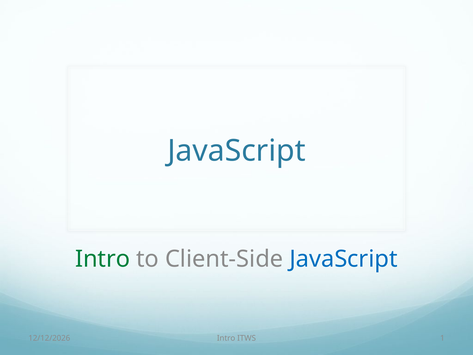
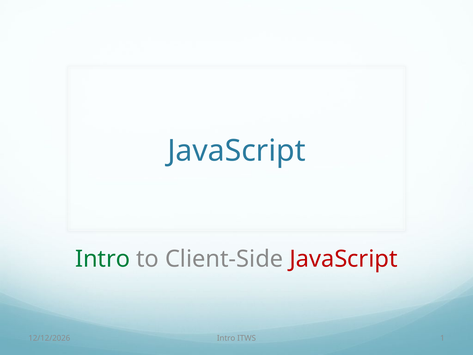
JavaScript at (343, 259) colour: blue -> red
